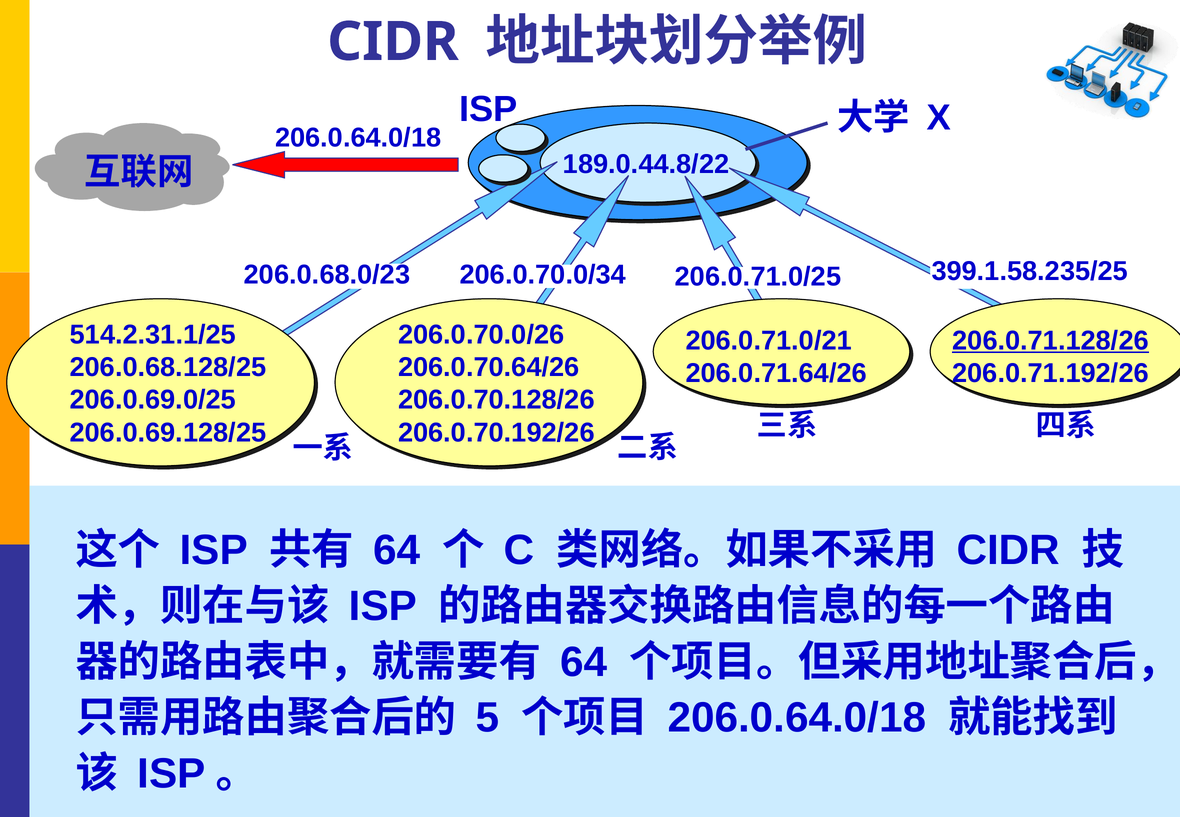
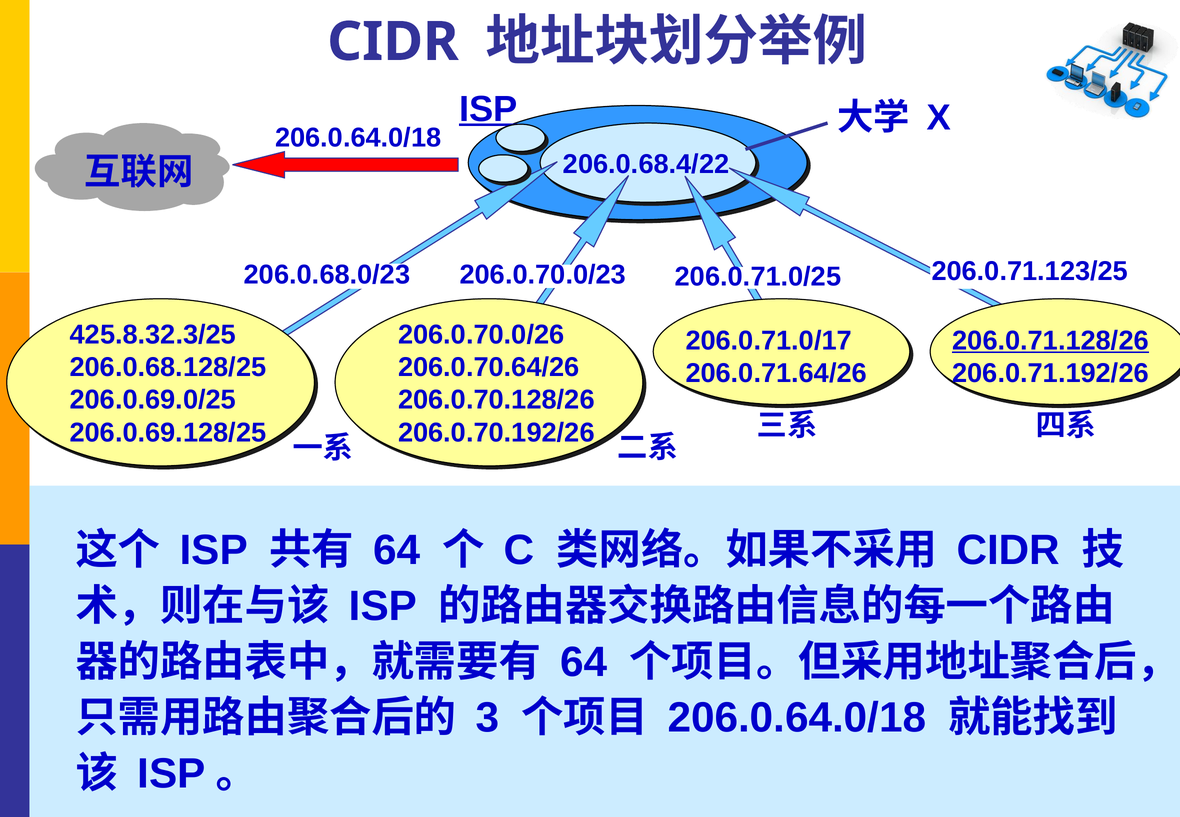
ISP at (488, 109) underline: none -> present
189.0.44.8/22: 189.0.44.8/22 -> 206.0.68.4/22
399.1.58.235/25: 399.1.58.235/25 -> 206.0.71.123/25
206.0.70.0/34: 206.0.70.0/34 -> 206.0.70.0/23
514.2.31.1/25: 514.2.31.1/25 -> 425.8.32.3/25
206.0.71.0/21: 206.0.71.0/21 -> 206.0.71.0/17
5: 5 -> 3
